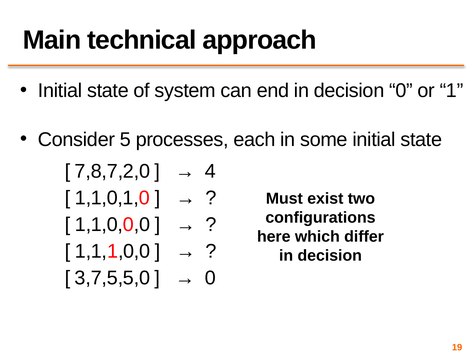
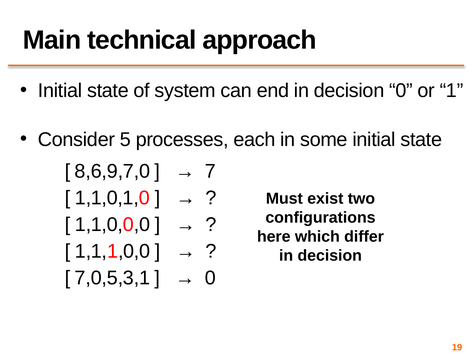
7,8,7,2,0: 7,8,7,2,0 -> 8,6,9,7,0
4: 4 -> 7
3,7,5,5,0: 3,7,5,5,0 -> 7,0,5,3,1
